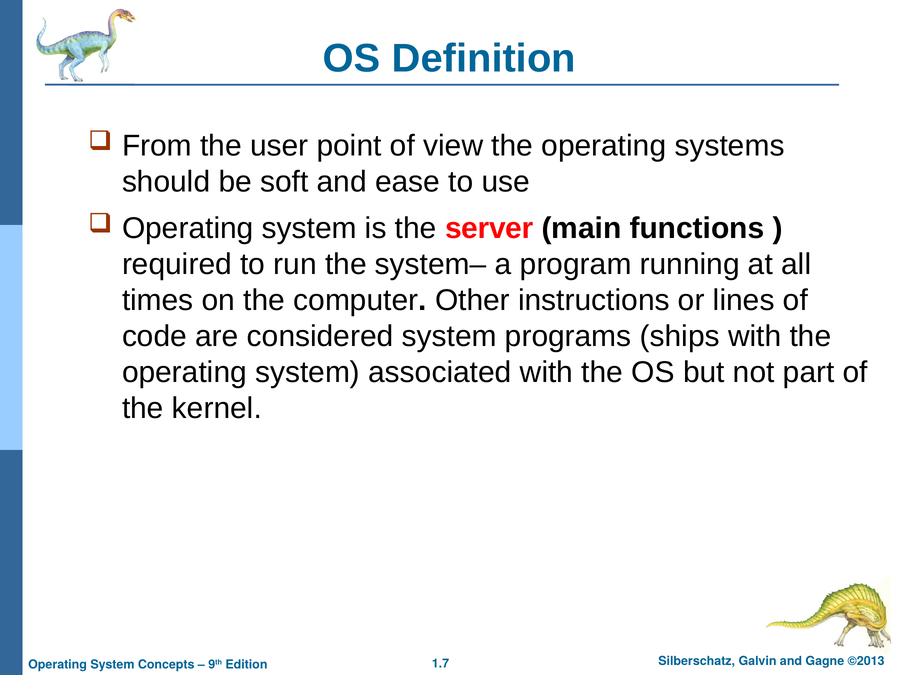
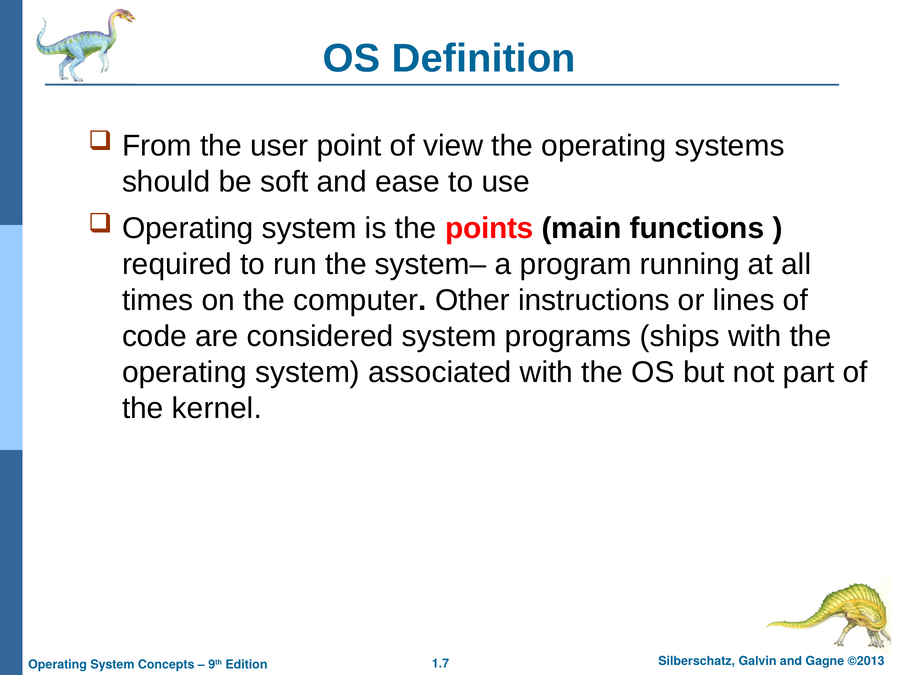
server: server -> points
